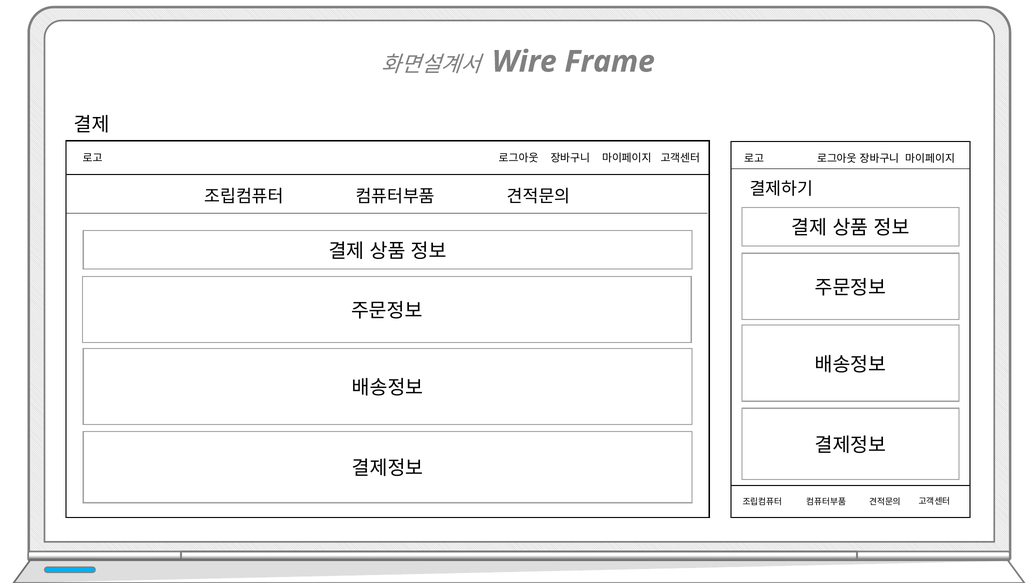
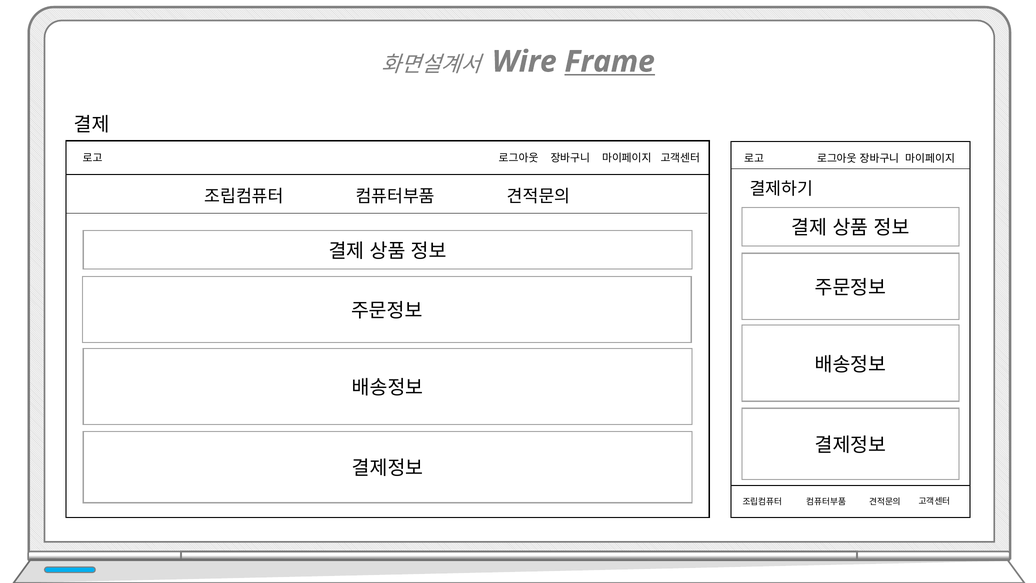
Frame underline: none -> present
